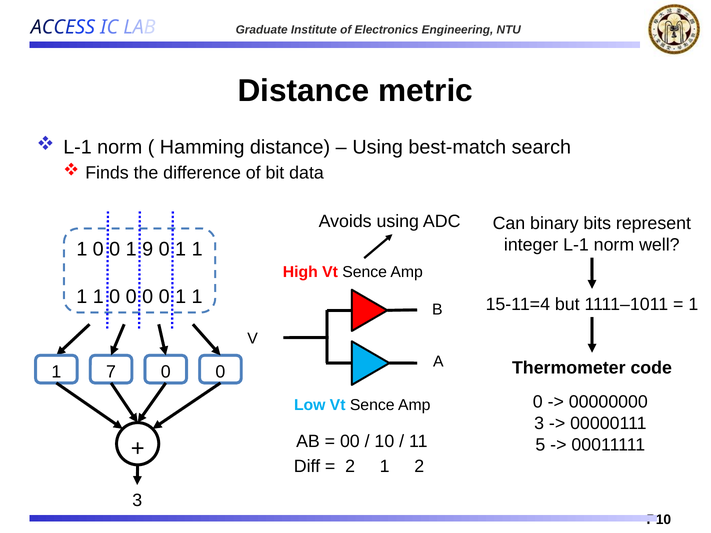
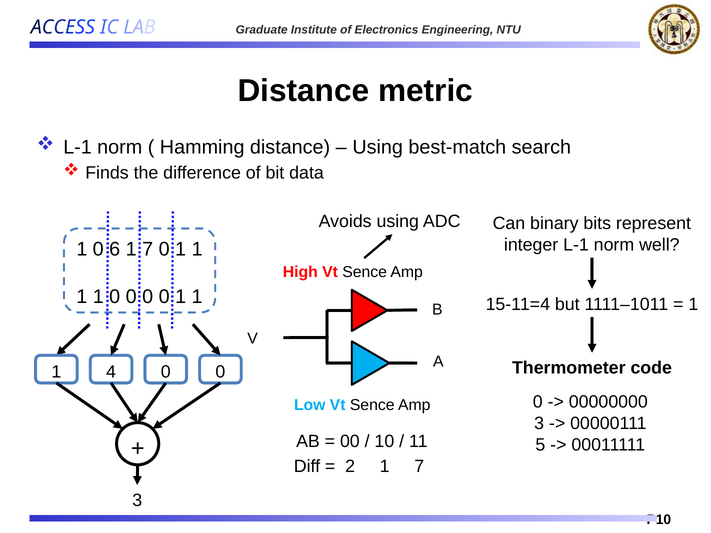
0 at (115, 249): 0 -> 6
9 at (148, 249): 9 -> 7
7: 7 -> 4
2 1 2: 2 -> 7
